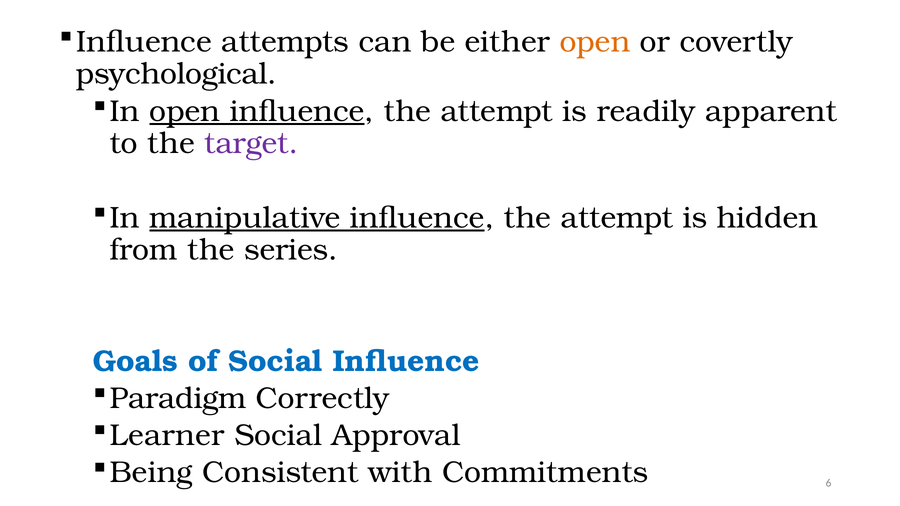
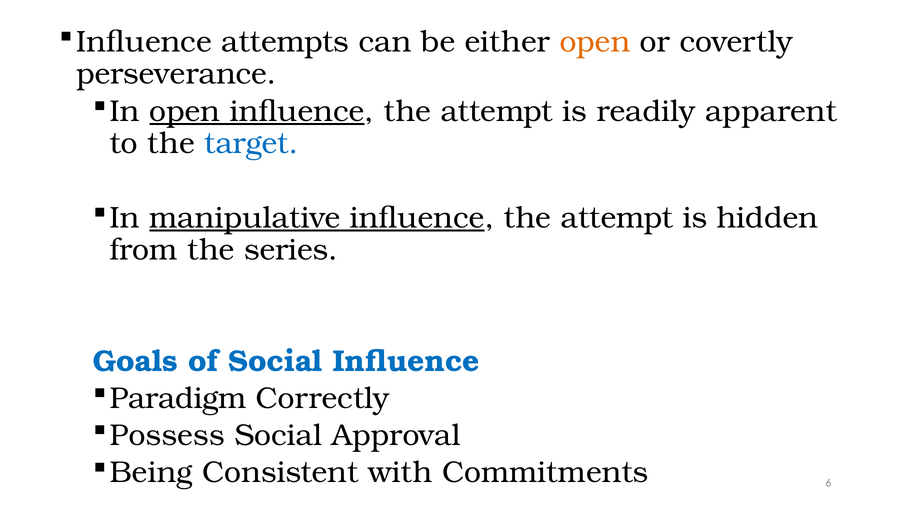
psychological: psychological -> perseverance
target colour: purple -> blue
Learner: Learner -> Possess
